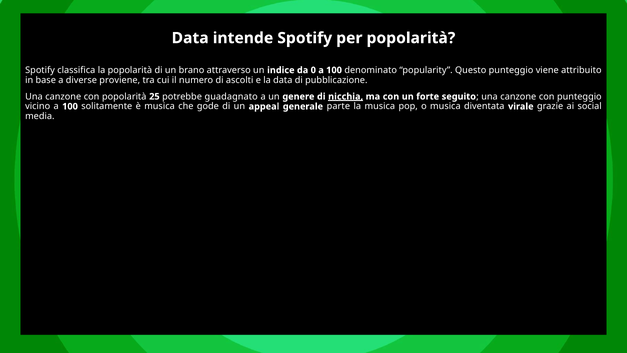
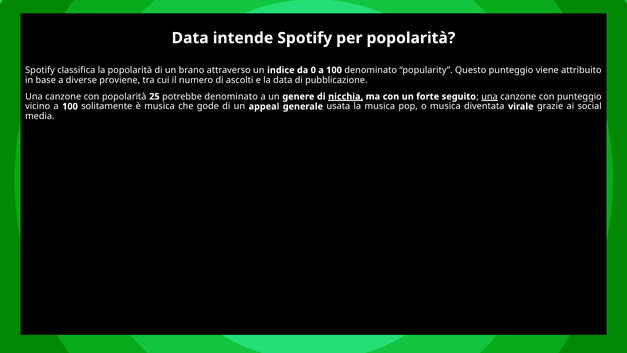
potrebbe guadagnato: guadagnato -> denominato
una at (490, 96) underline: none -> present
parte: parte -> usata
